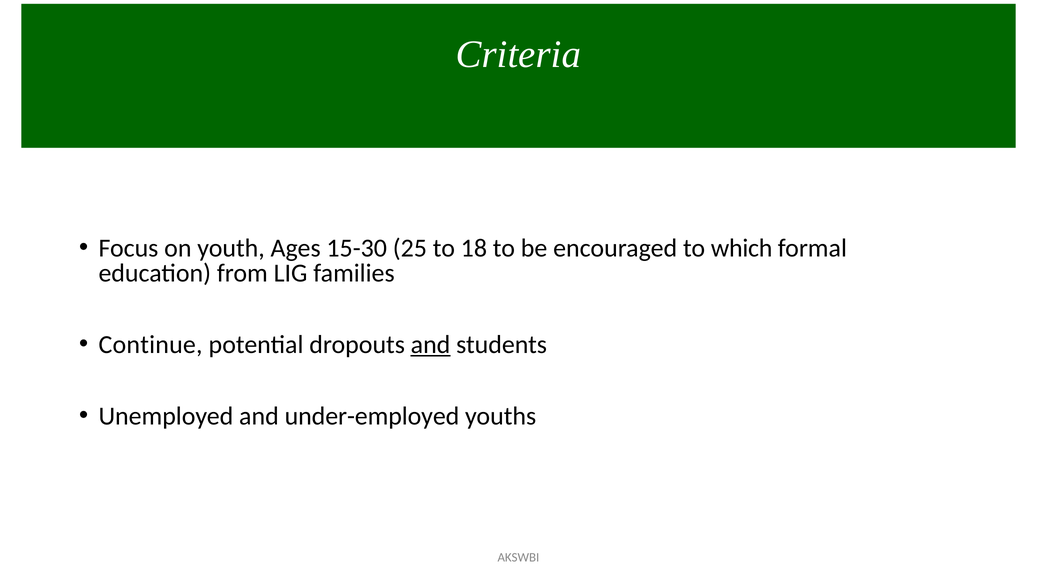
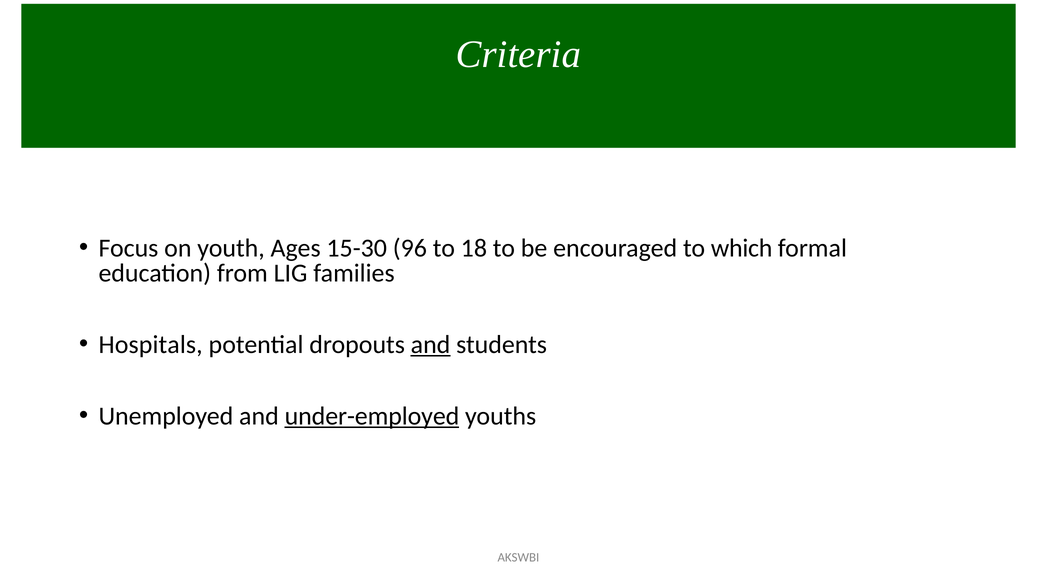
25: 25 -> 96
Continue: Continue -> Hospitals
under-employed underline: none -> present
